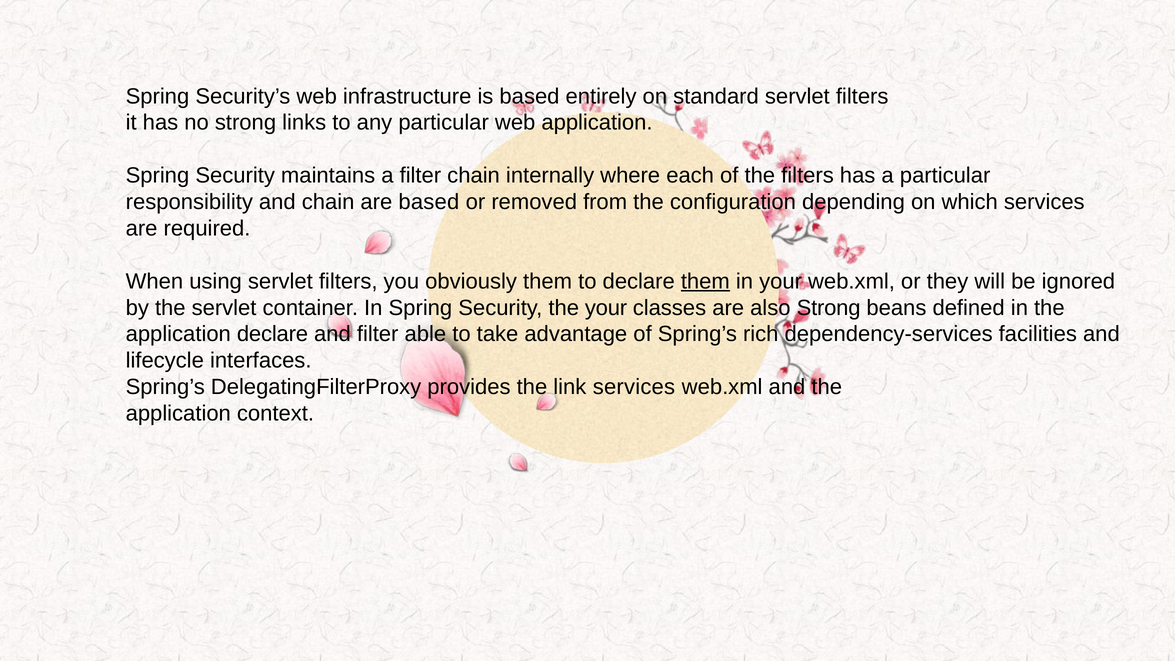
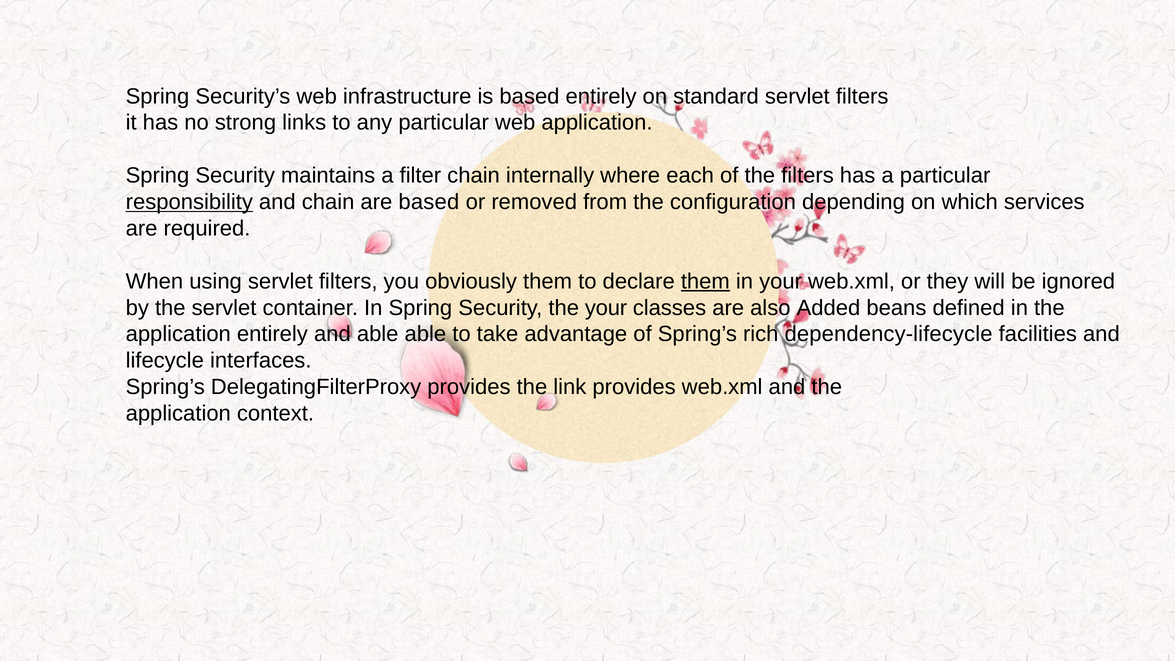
responsibility underline: none -> present
also Strong: Strong -> Added
application declare: declare -> entirely
and filter: filter -> able
dependency-services: dependency-services -> dependency-lifecycle
link services: services -> provides
